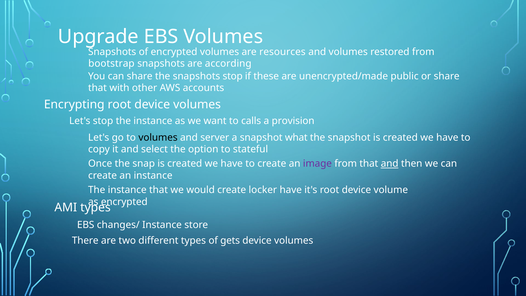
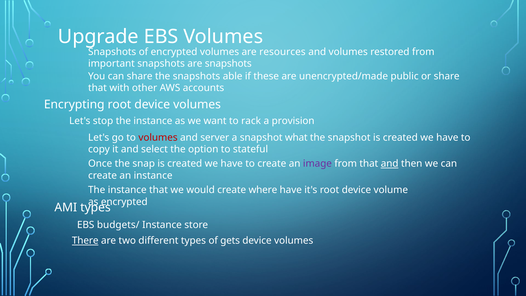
bootstrap: bootstrap -> important
are according: according -> snapshots
snapshots stop: stop -> able
calls: calls -> rack
volumes at (158, 137) colour: black -> red
locker: locker -> where
changes/: changes/ -> budgets/
There underline: none -> present
